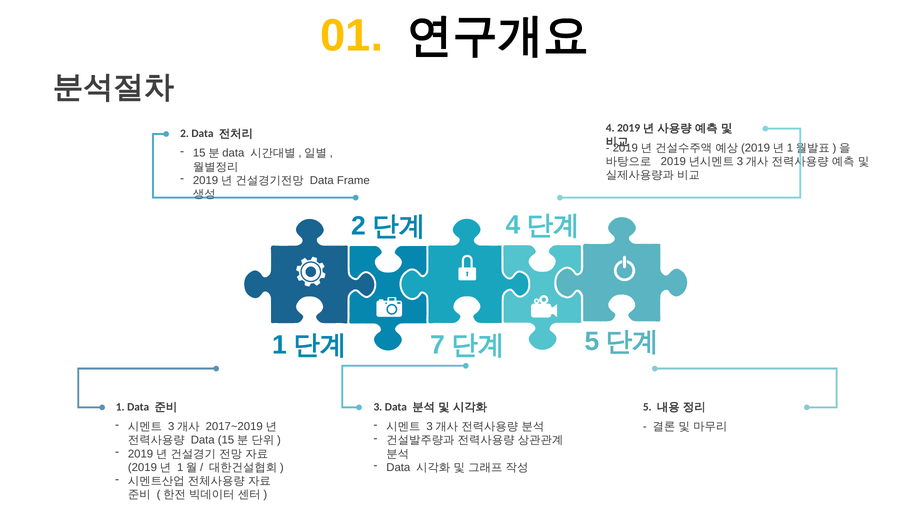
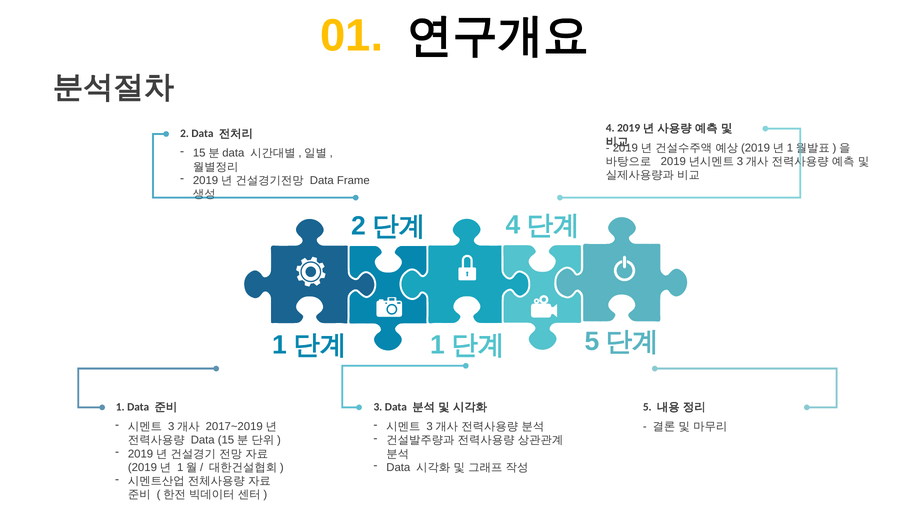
7 at (438, 345): 7 -> 1
